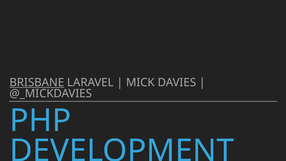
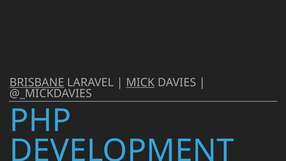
MICK underline: none -> present
